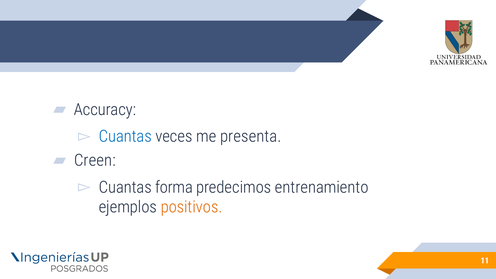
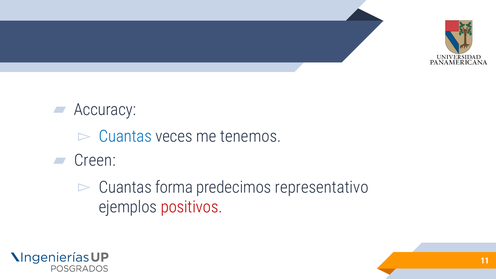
presenta: presenta -> tenemos
entrenamiento: entrenamiento -> representativo
positivos colour: orange -> red
